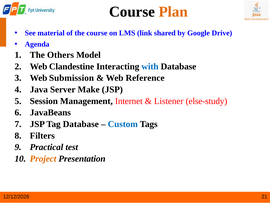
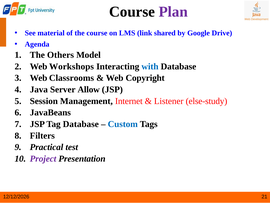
Plan colour: orange -> purple
Clandestine: Clandestine -> Workshops
Submission: Submission -> Classrooms
Reference: Reference -> Copyright
Make: Make -> Allow
Project colour: orange -> purple
